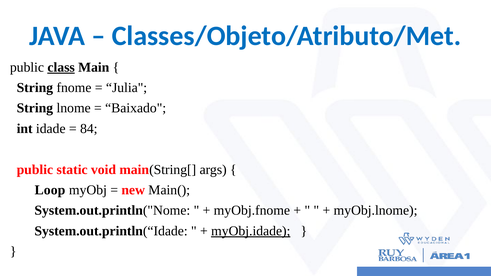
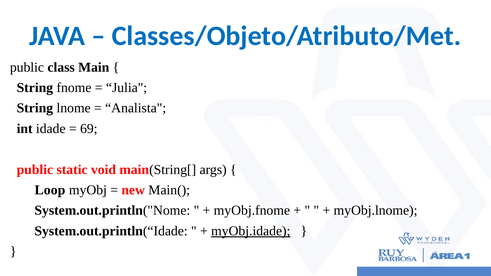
class underline: present -> none
Baixado: Baixado -> Analista
84: 84 -> 69
